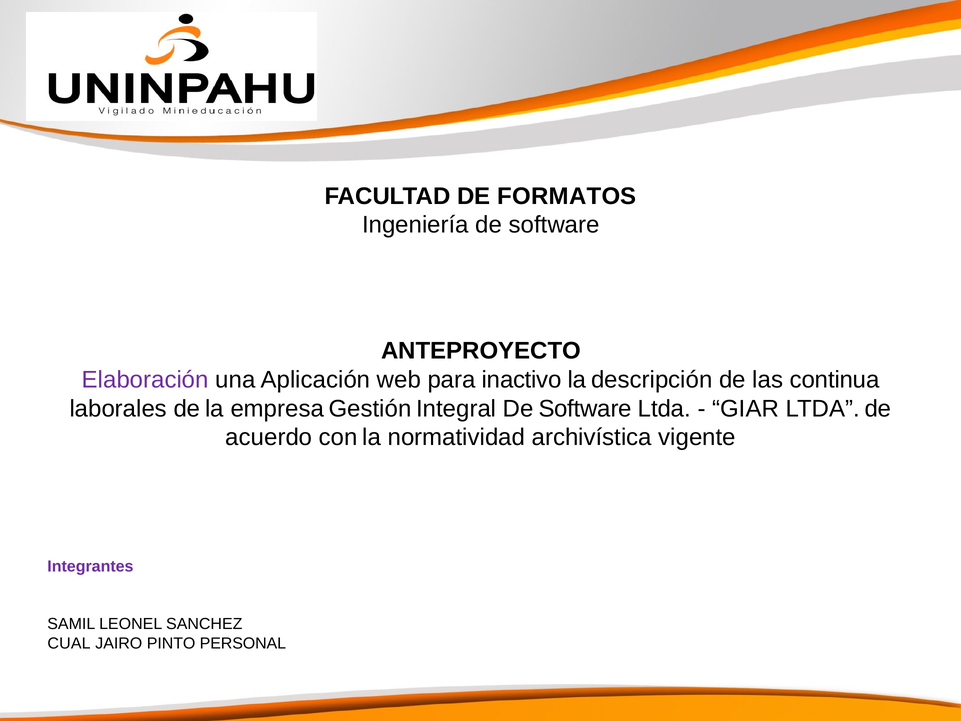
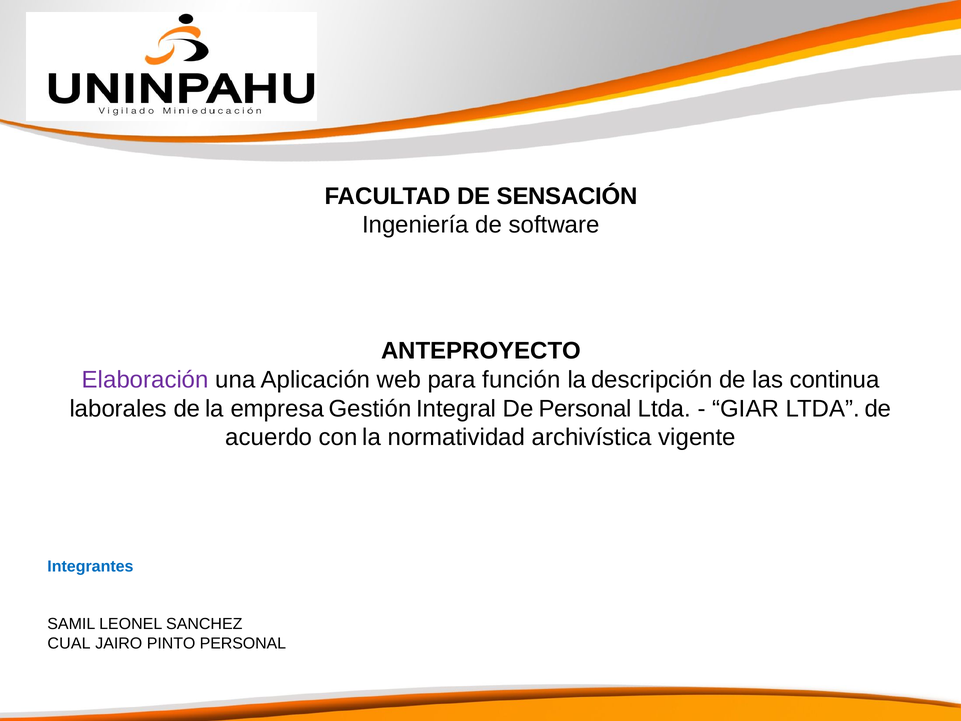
FORMATOS: FORMATOS -> SENSACIÓN
inactivo: inactivo -> función
Integral De Software: Software -> Personal
Integrantes colour: purple -> blue
